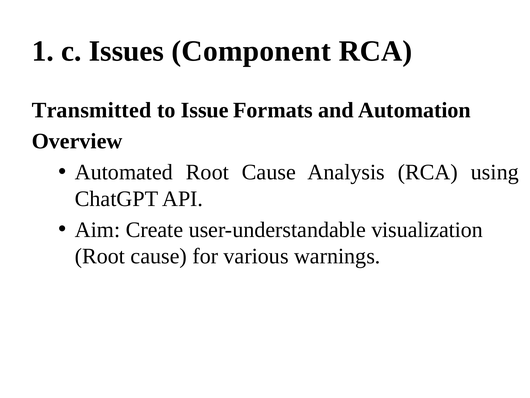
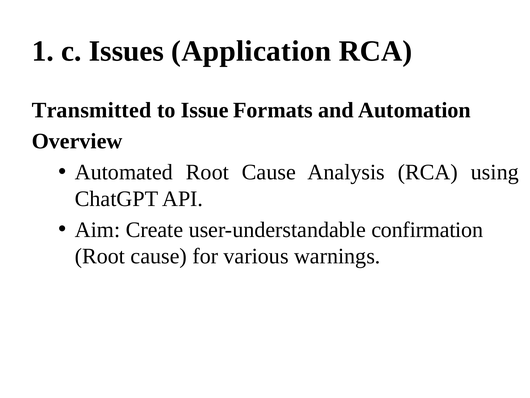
Component: Component -> Application
visualization: visualization -> confirmation
